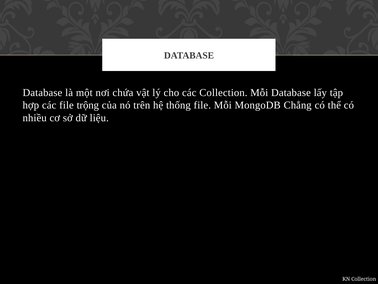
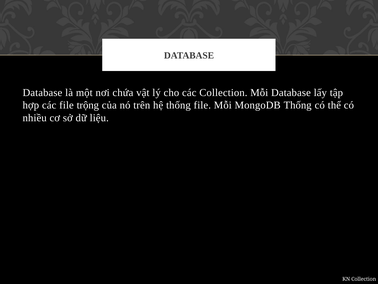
MongoDB Chẳng: Chẳng -> Thống
